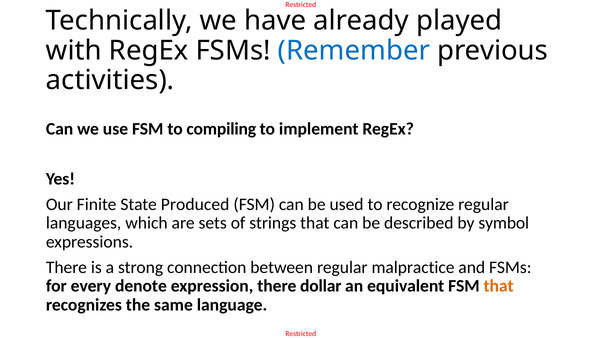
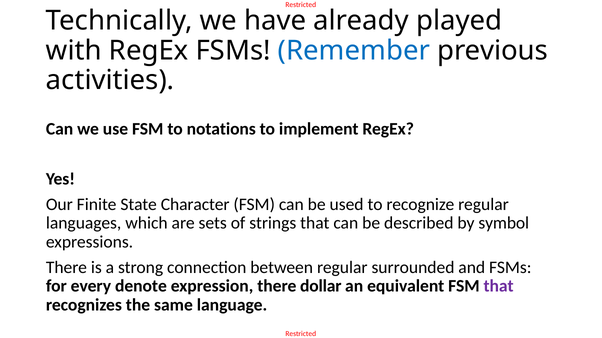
compiling: compiling -> notations
Produced: Produced -> Character
malpractice: malpractice -> surrounded
that at (499, 287) colour: orange -> purple
